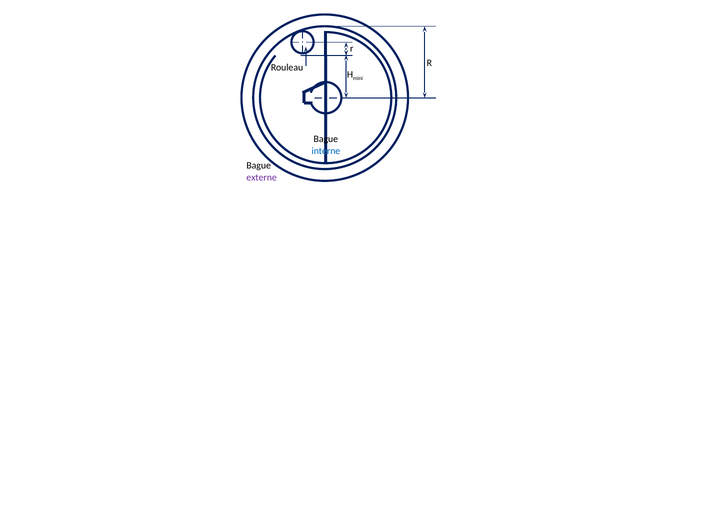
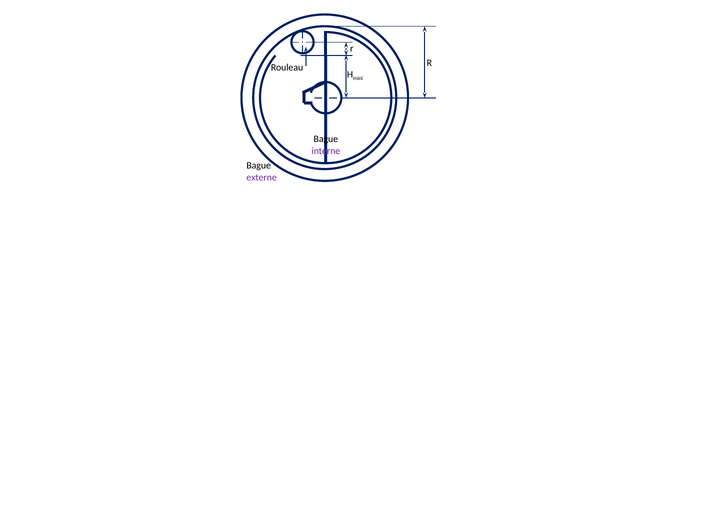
interne colour: blue -> purple
